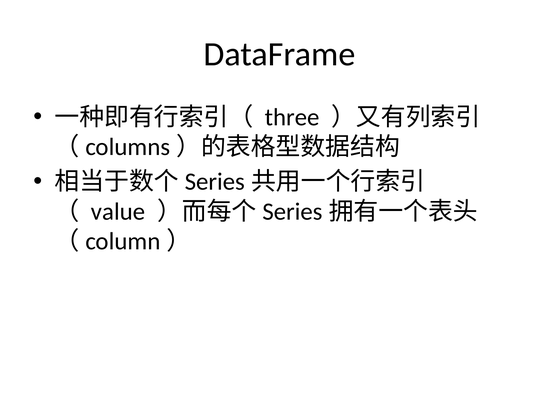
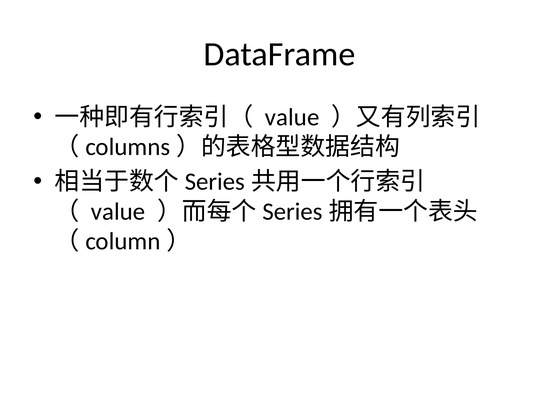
three at (292, 117): three -> value
